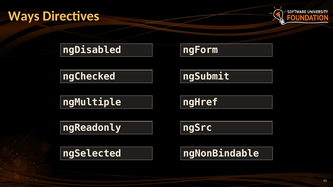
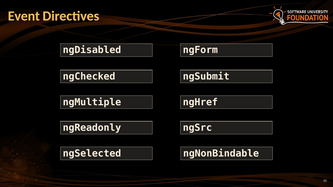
Ways: Ways -> Event
